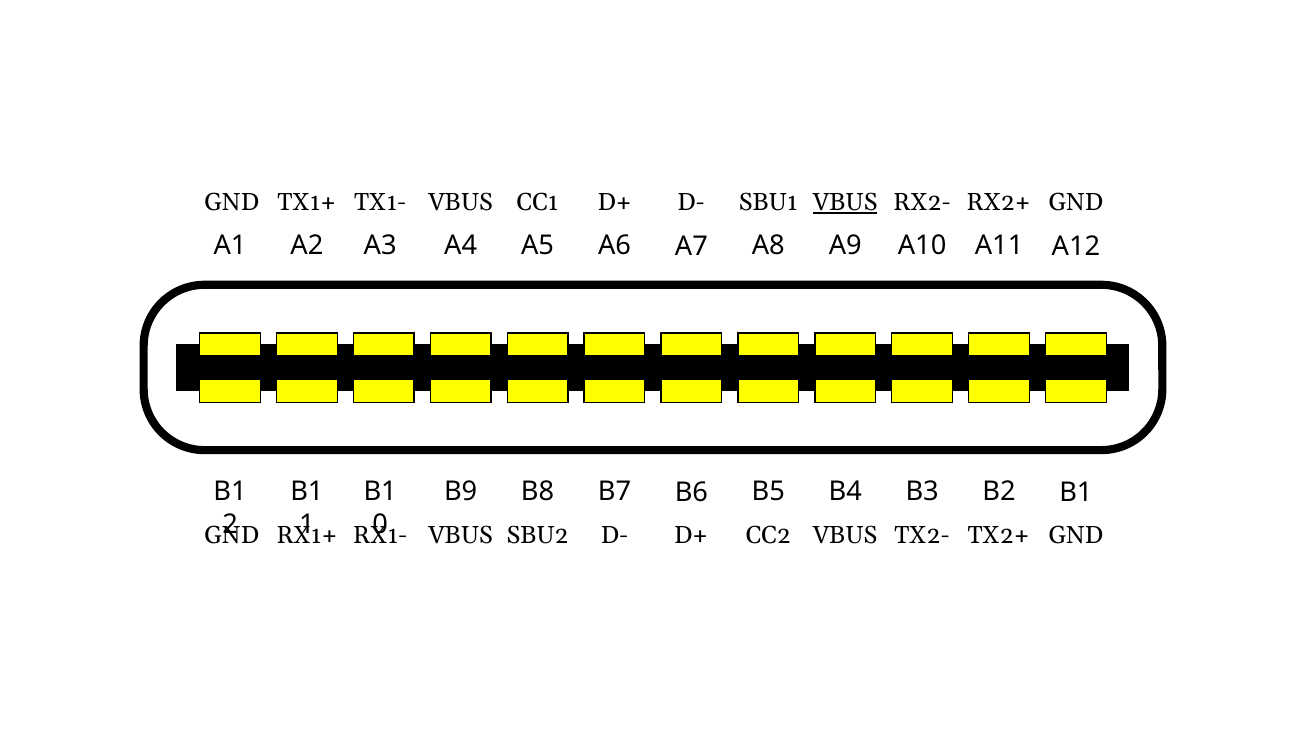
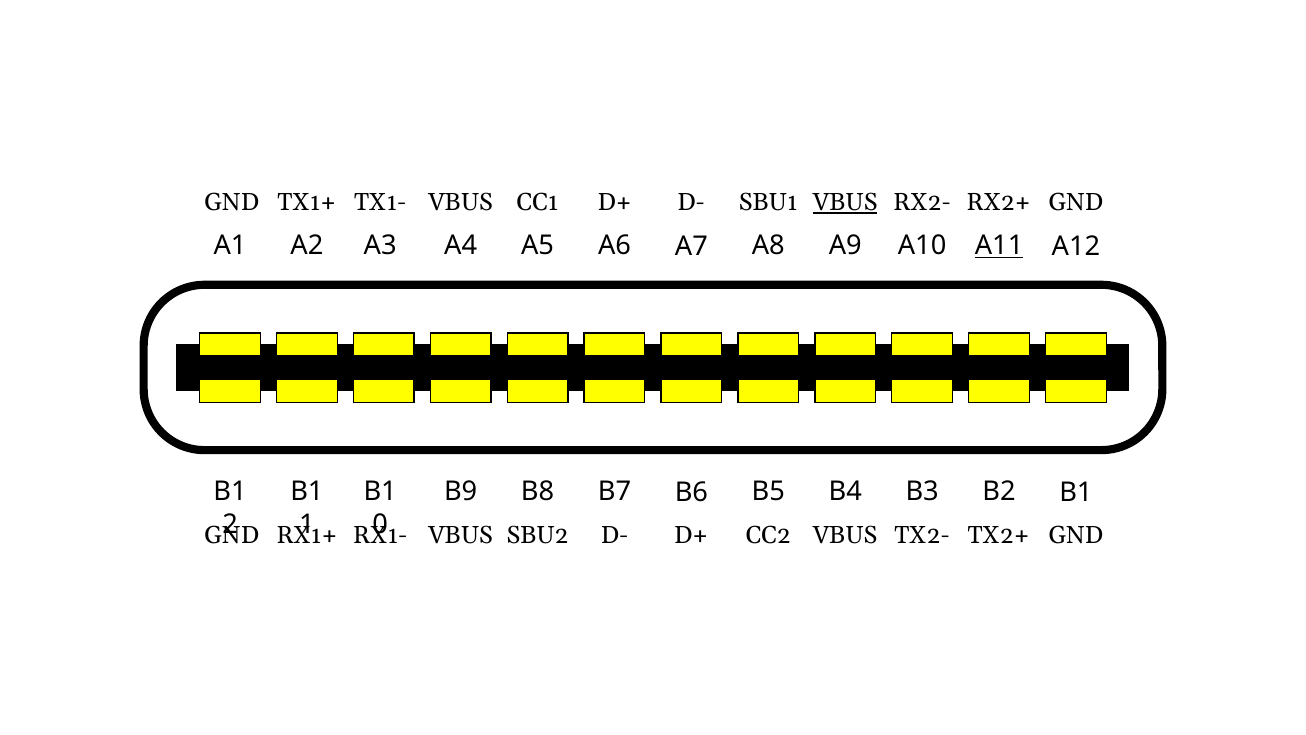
A11 underline: none -> present
